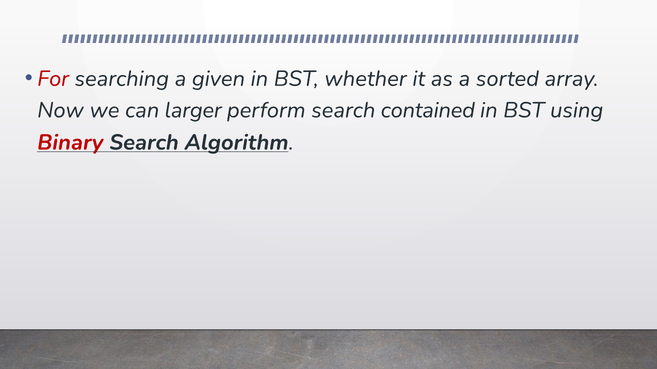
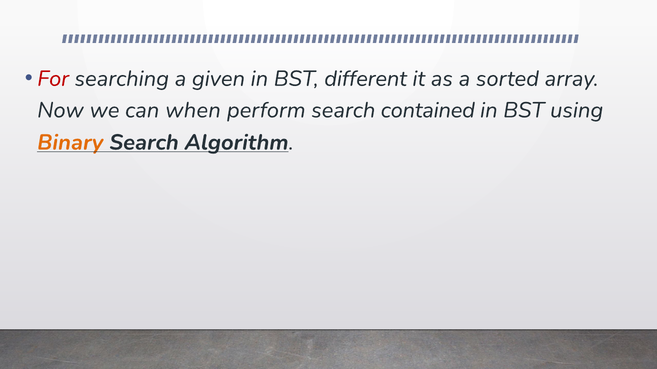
whether: whether -> different
larger: larger -> when
Binary colour: red -> orange
